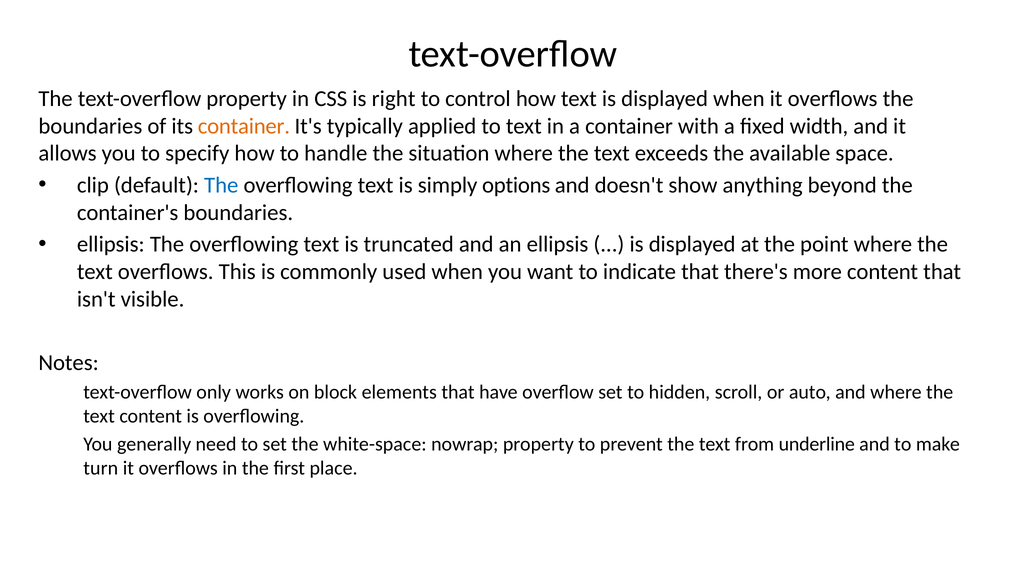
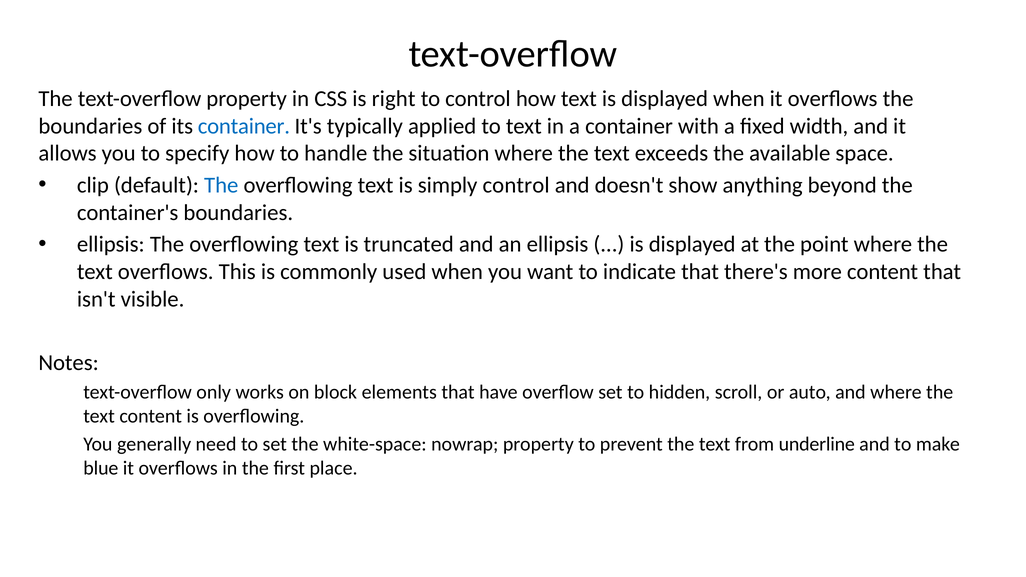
container at (244, 126) colour: orange -> blue
simply options: options -> control
turn: turn -> blue
